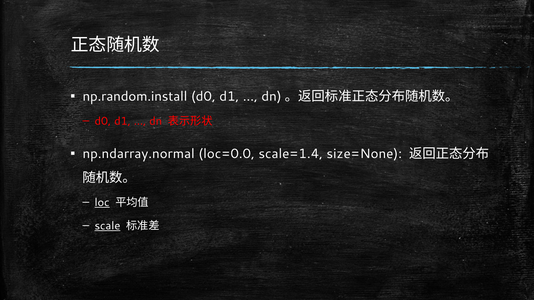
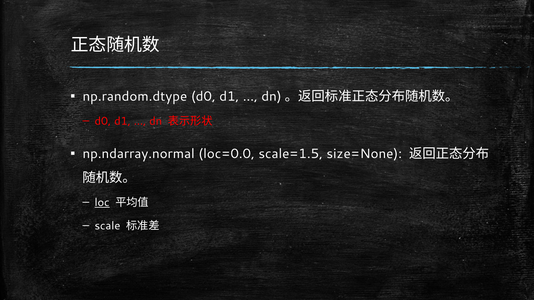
np.random.install: np.random.install -> np.random.dtype
scale=1.4: scale=1.4 -> scale=1.5
scale underline: present -> none
